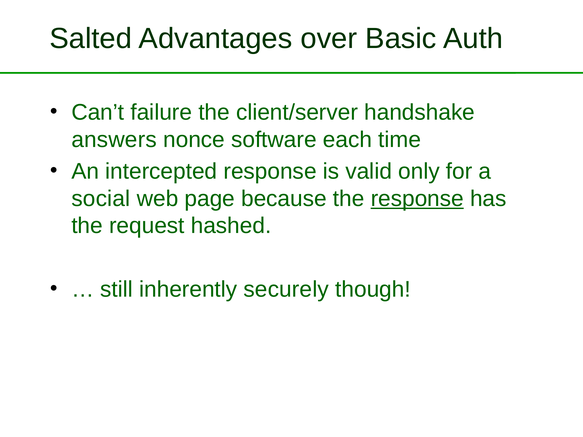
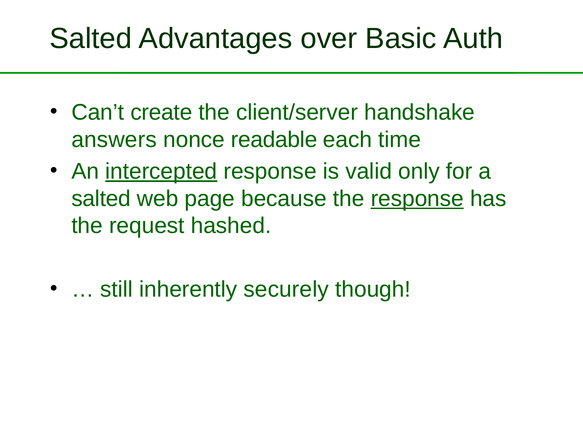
failure: failure -> create
software: software -> readable
intercepted underline: none -> present
social at (101, 199): social -> salted
